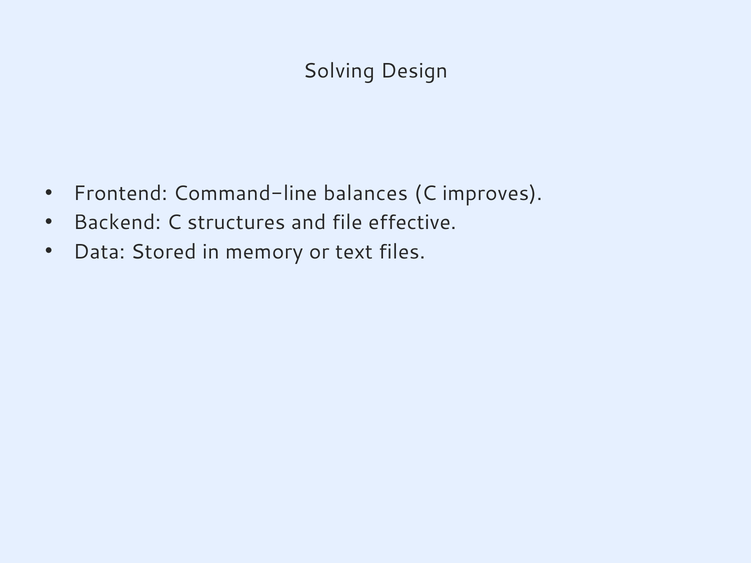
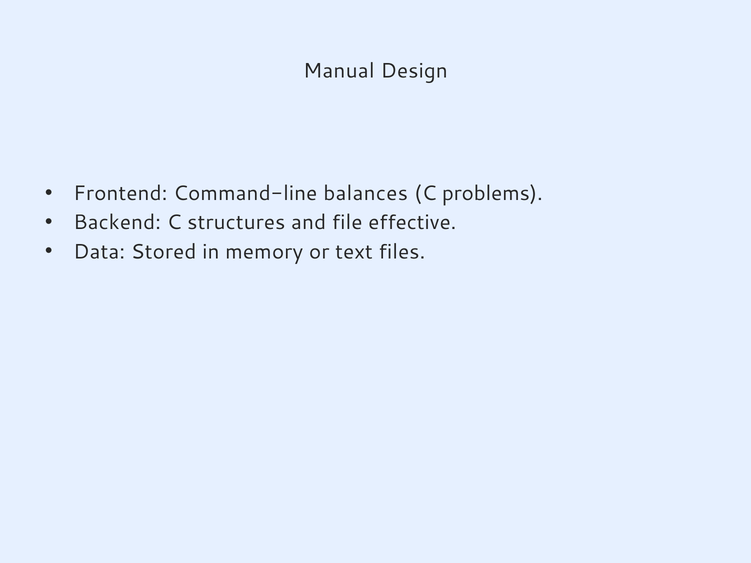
Solving: Solving -> Manual
improves: improves -> problems
